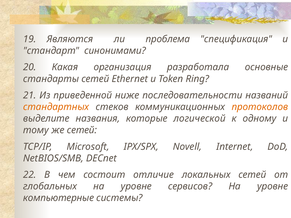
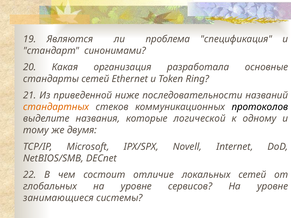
протоколов colour: orange -> black
же сетей: сетей -> двумя
компьютерные: компьютерные -> занимающиеся
